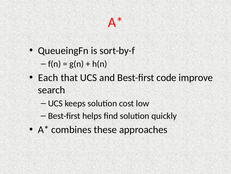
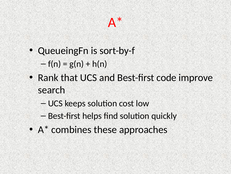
Each: Each -> Rank
